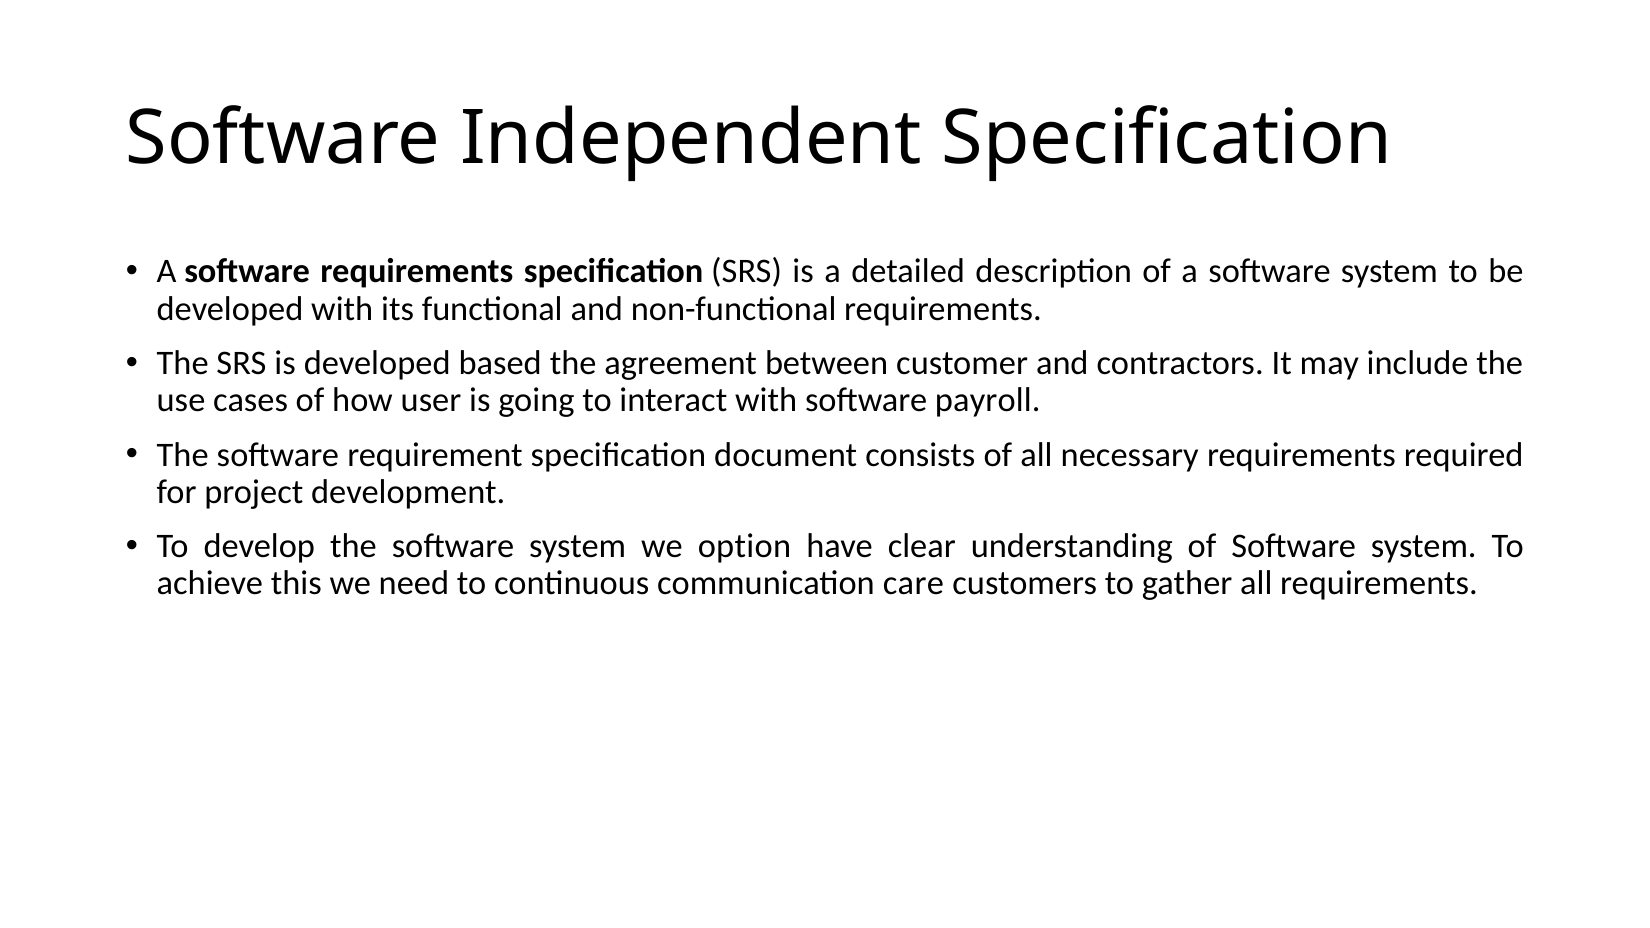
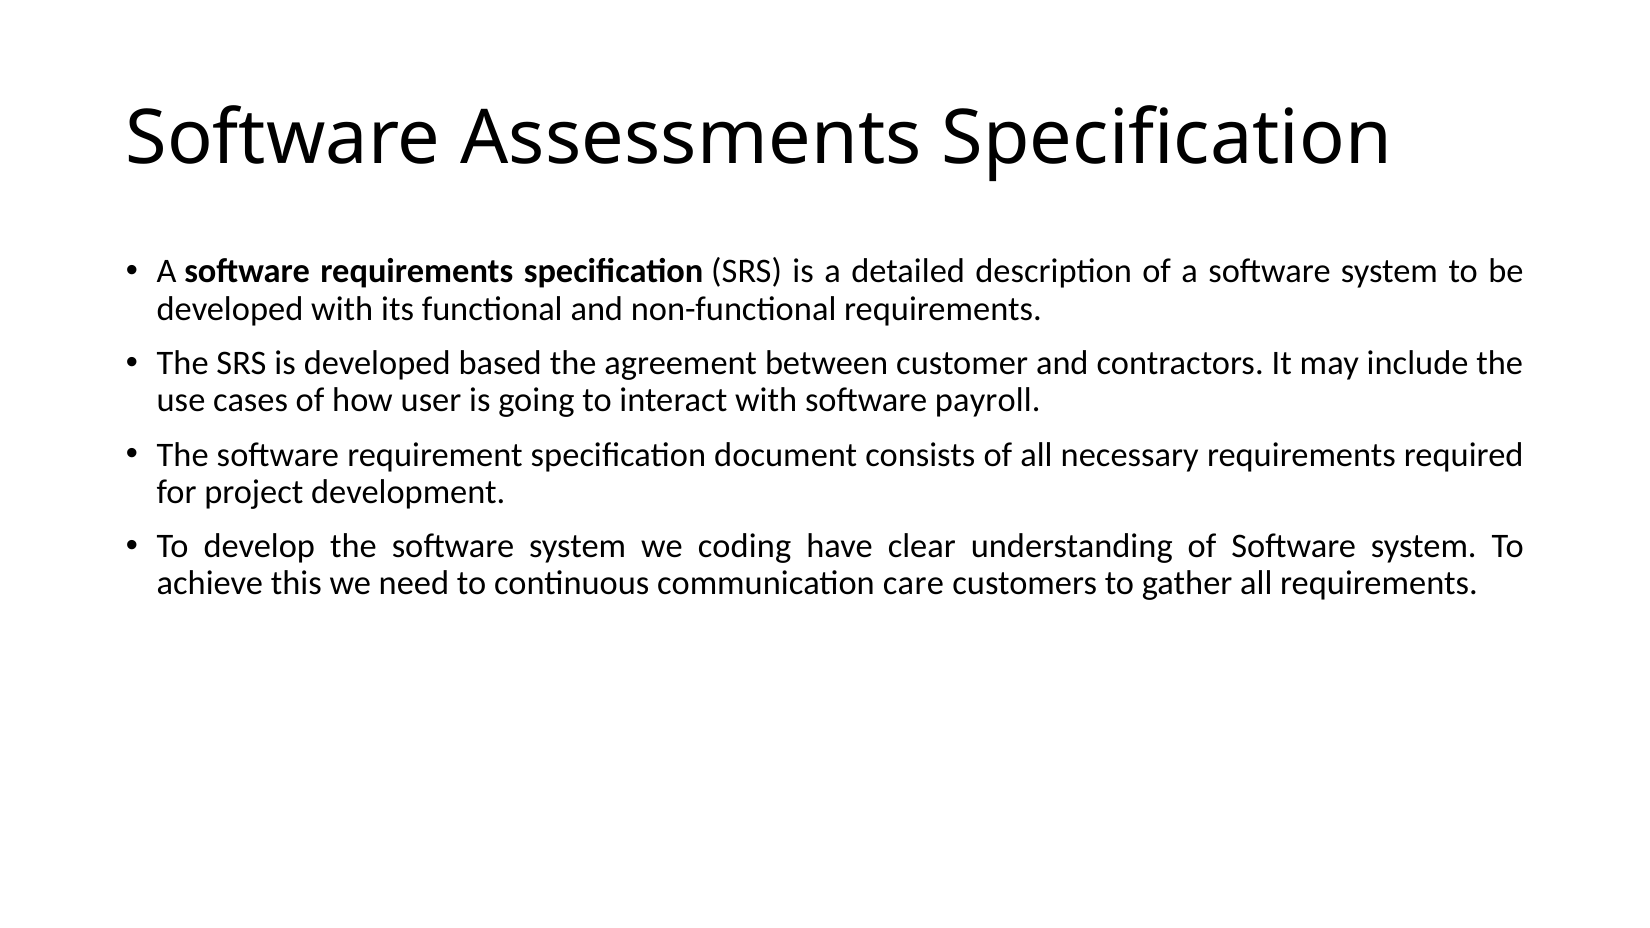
Independent: Independent -> Assessments
option: option -> coding
